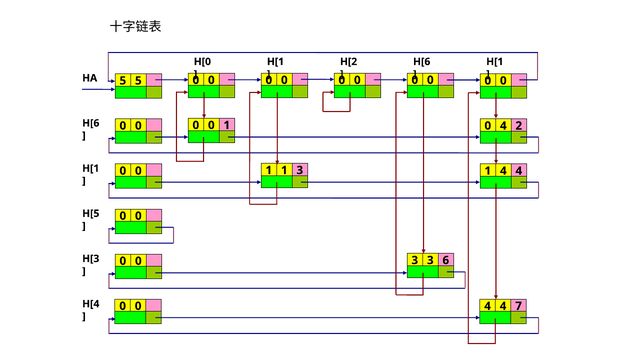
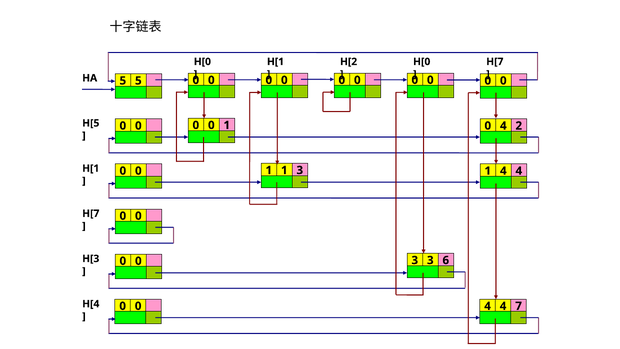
H[6 at (422, 62): H[6 -> H[0
H[1 at (495, 62): H[1 -> H[7
H[6 at (91, 123): H[6 -> H[5
H[5 at (91, 213): H[5 -> H[7
